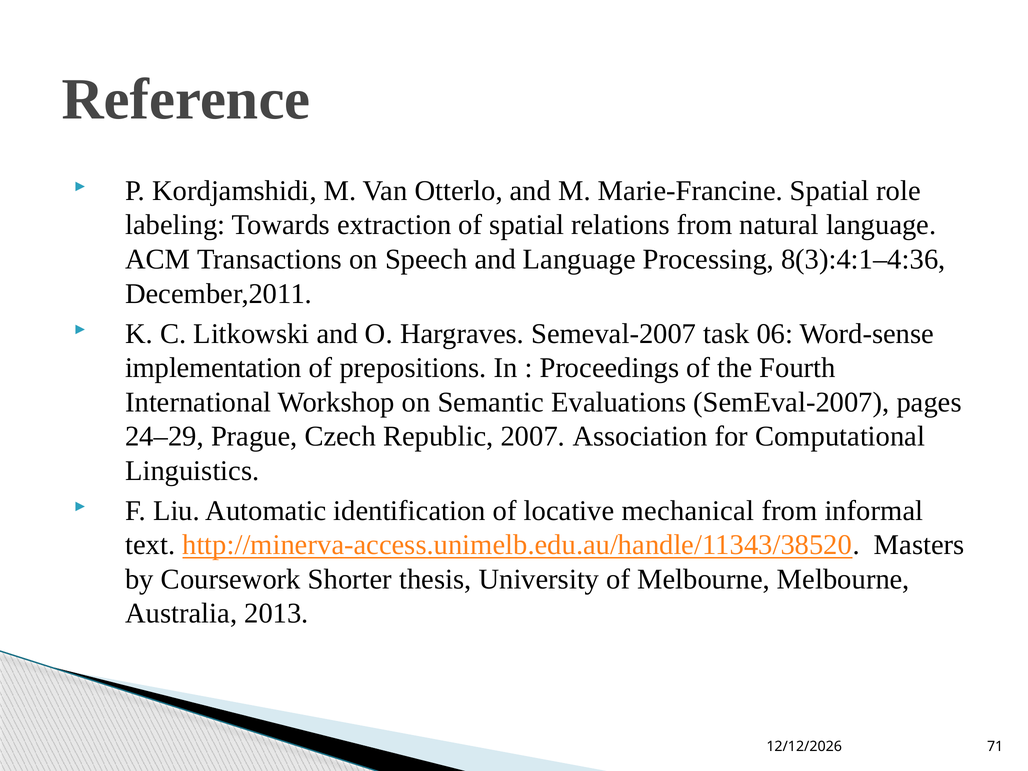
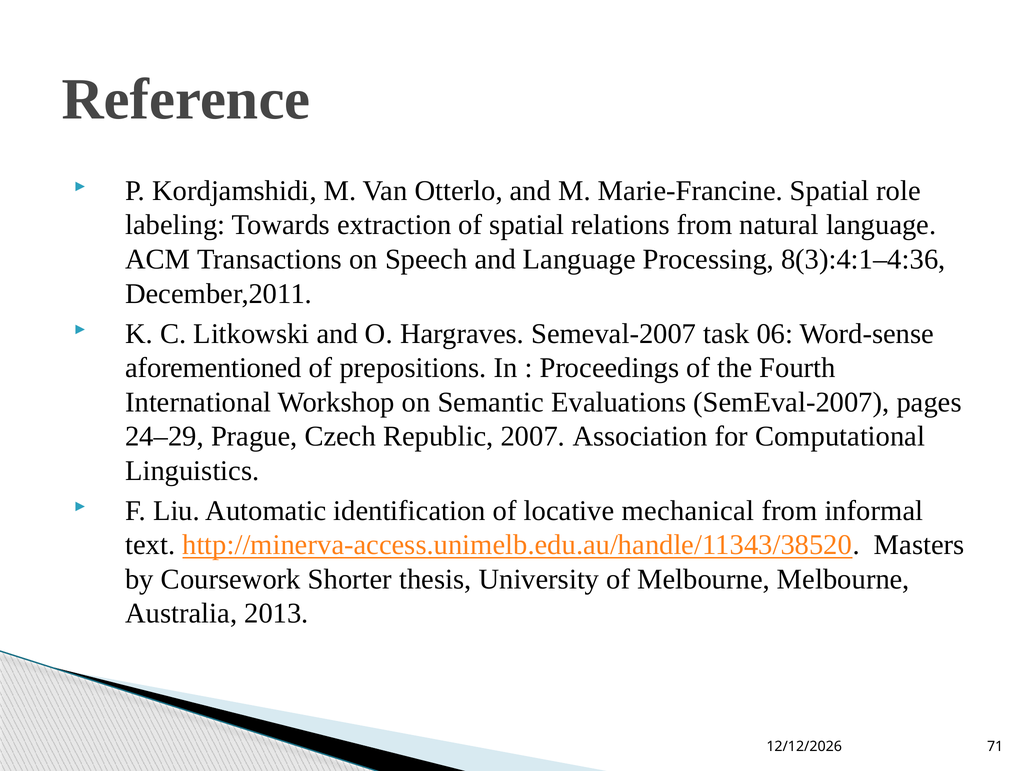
implementation: implementation -> aforementioned
